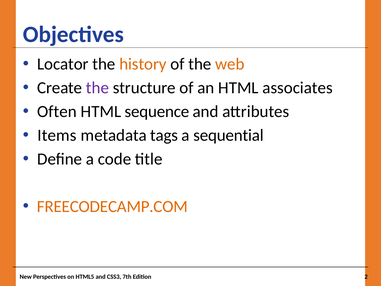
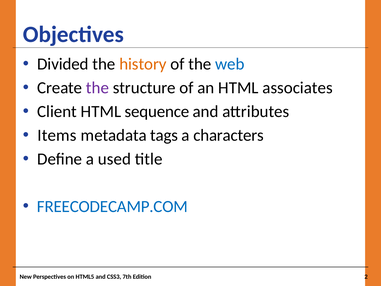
Locator: Locator -> Divided
web colour: orange -> blue
Often: Often -> Client
sequential: sequential -> characters
code: code -> used
FREECODECAMP.COM colour: orange -> blue
